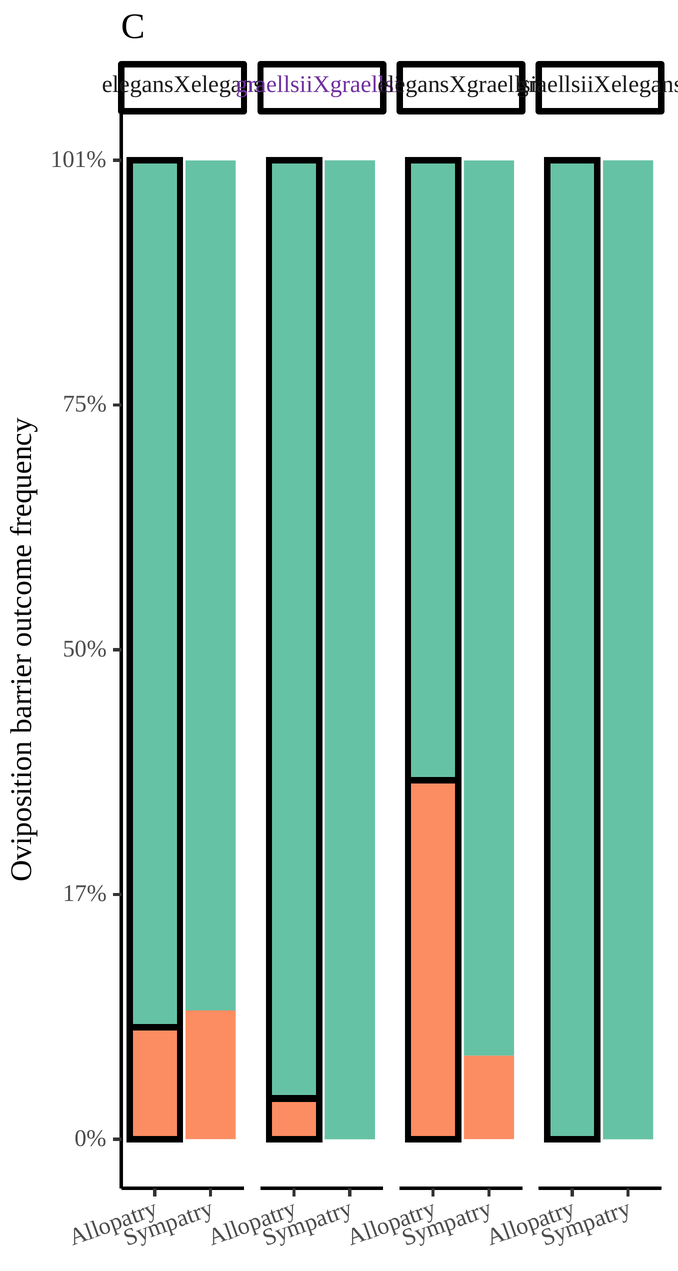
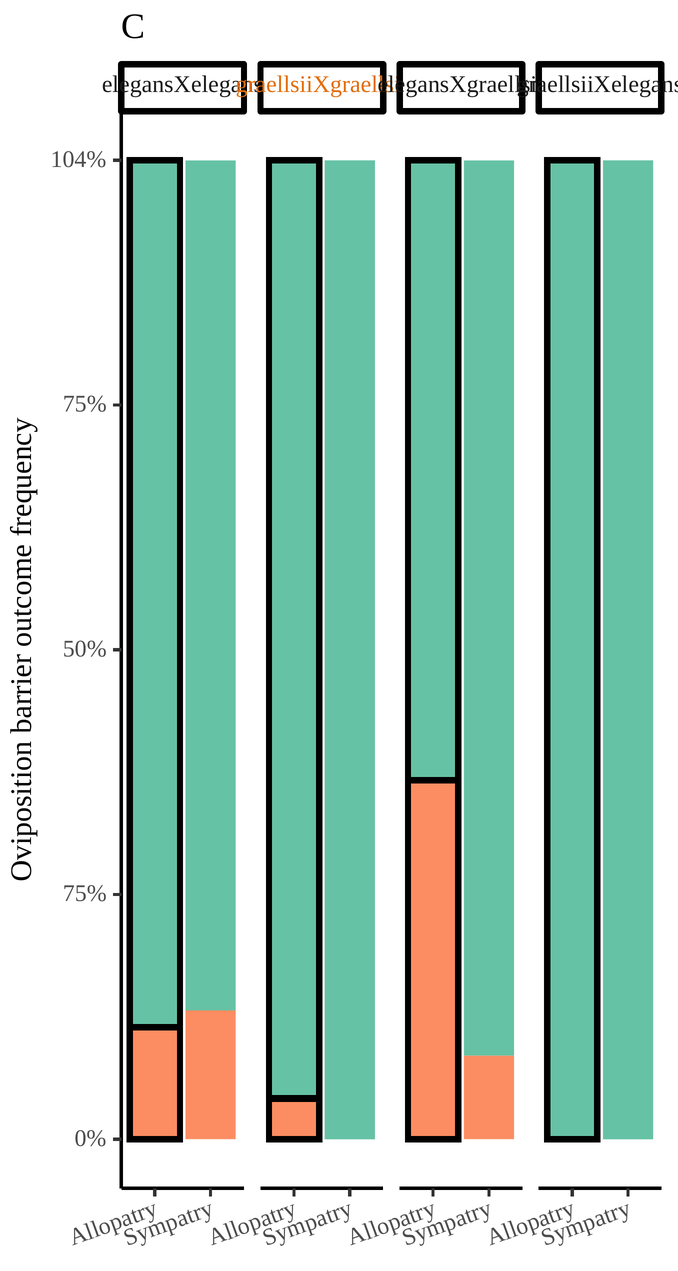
graellsiiXgraellsii colour: purple -> orange
101%: 101% -> 104%
17% at (85, 894): 17% -> 75%
